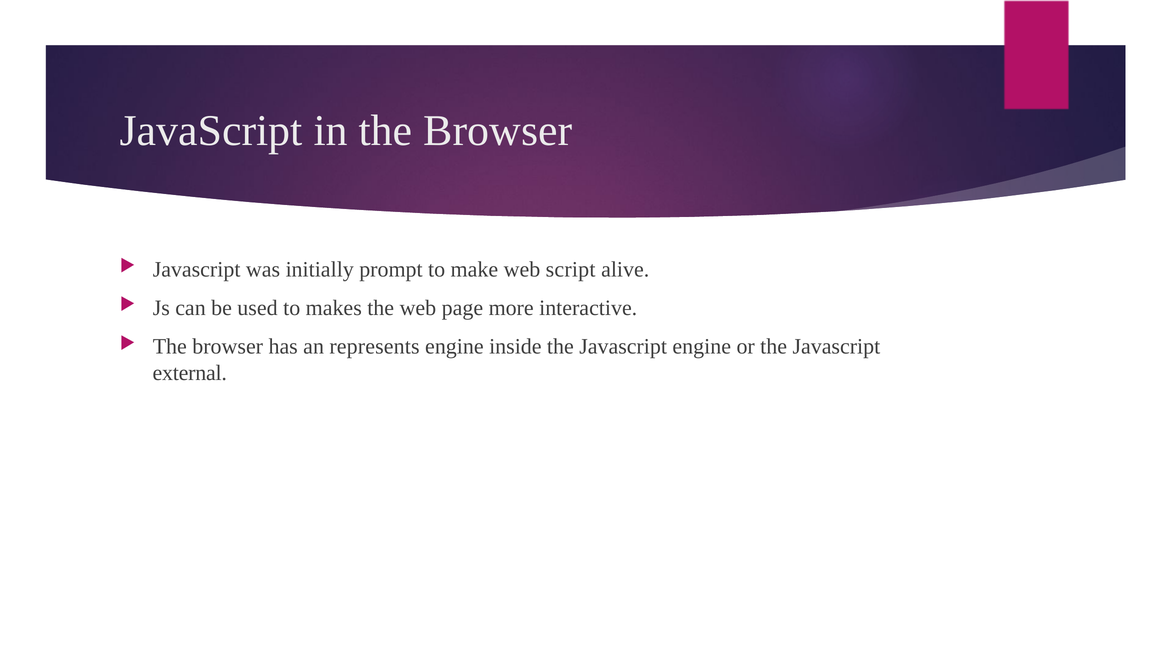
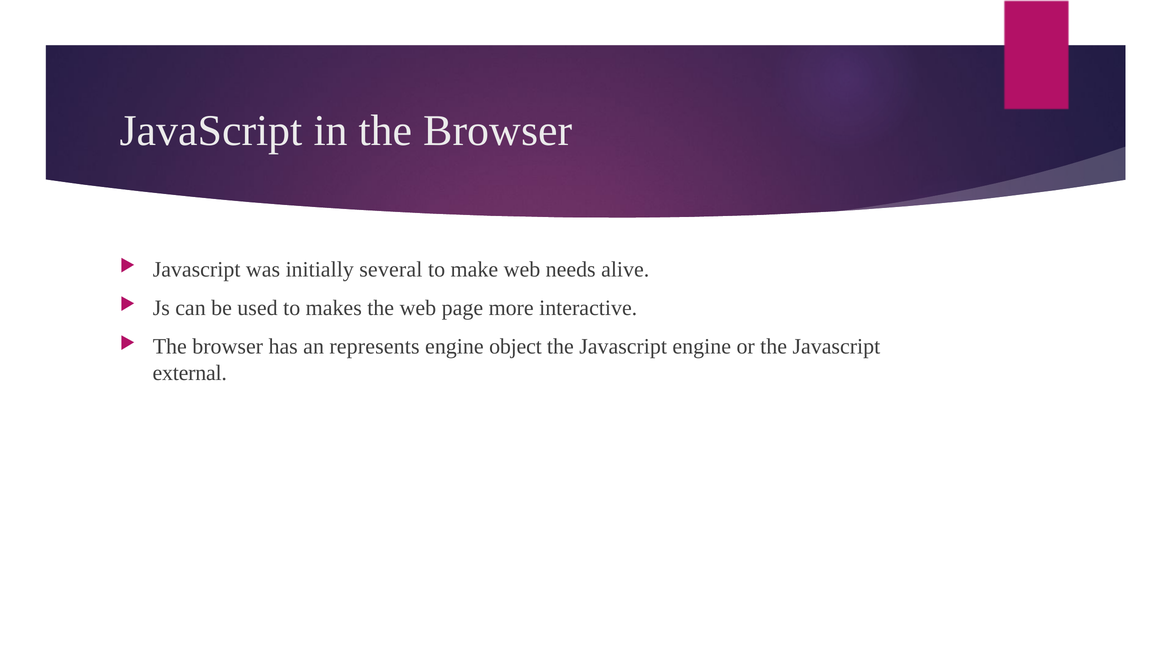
prompt: prompt -> several
script: script -> needs
inside: inside -> object
